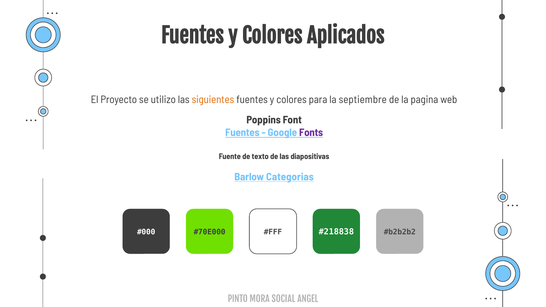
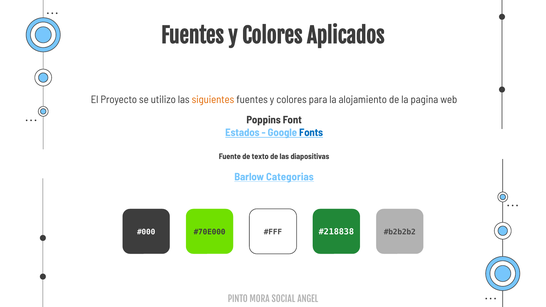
septiembre: septiembre -> alojamiento
Fuentes at (242, 133): Fuentes -> Estados
Fonts colour: purple -> blue
